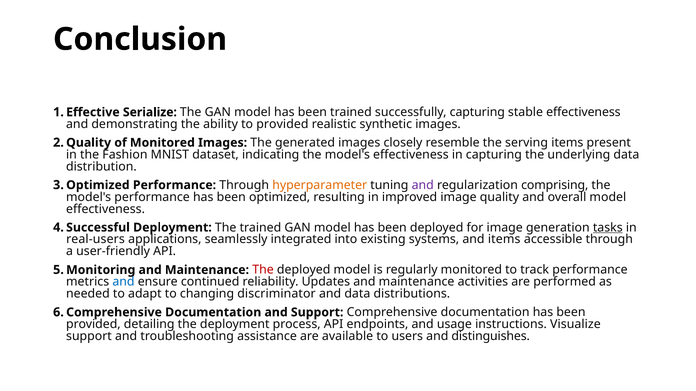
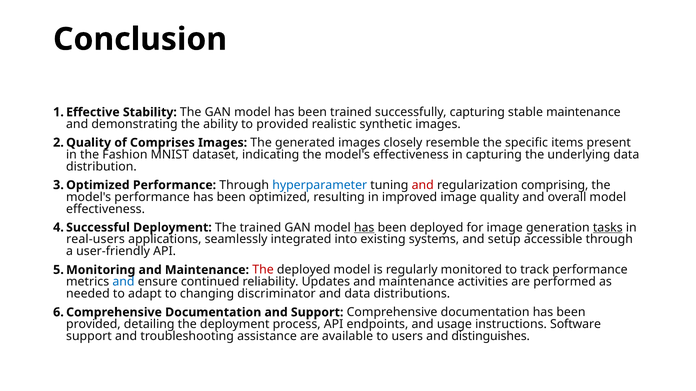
Serialize: Serialize -> Stability
stable effectiveness: effectiveness -> maintenance
of Monitored: Monitored -> Comprises
serving: serving -> specific
hyperparameter colour: orange -> blue
and at (423, 185) colour: purple -> red
has at (364, 228) underline: none -> present
and items: items -> setup
Visualize: Visualize -> Software
